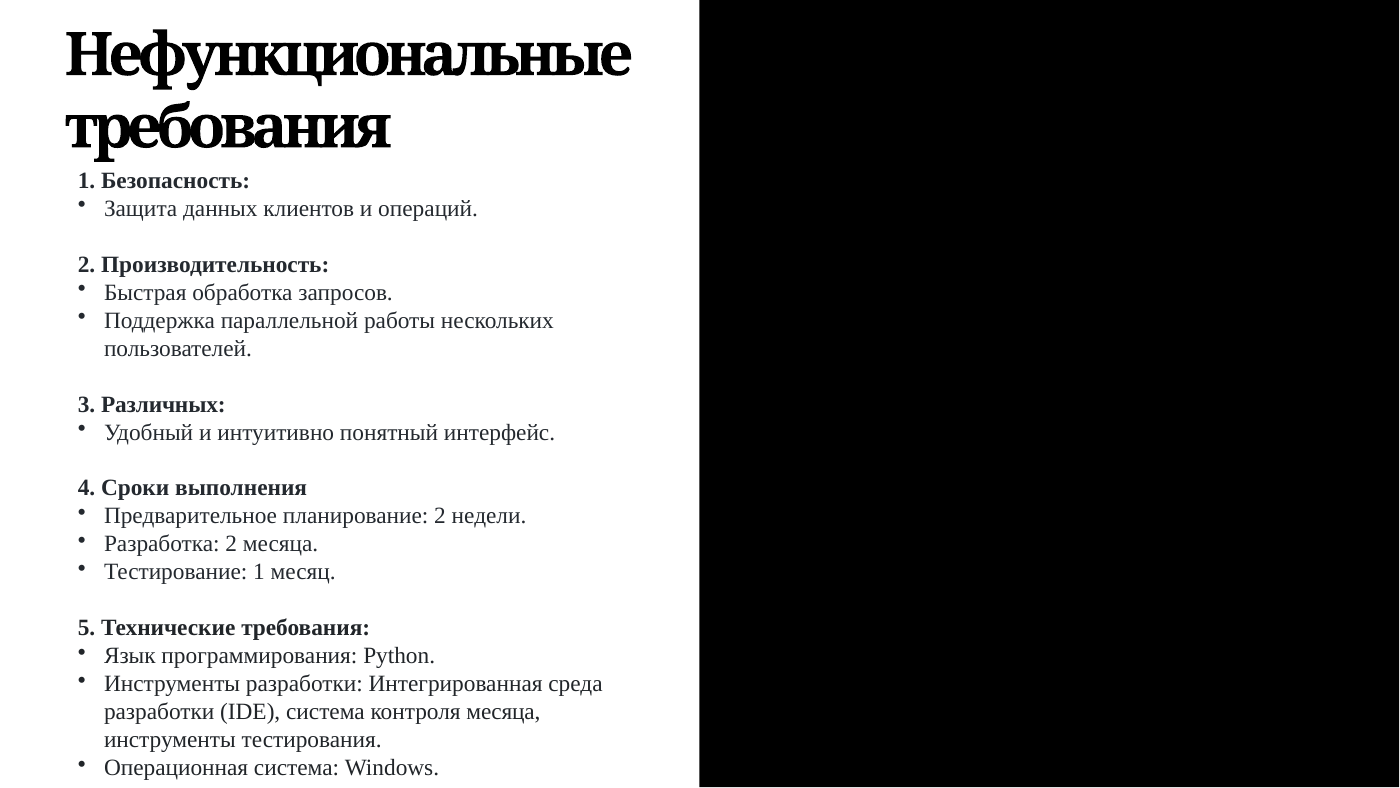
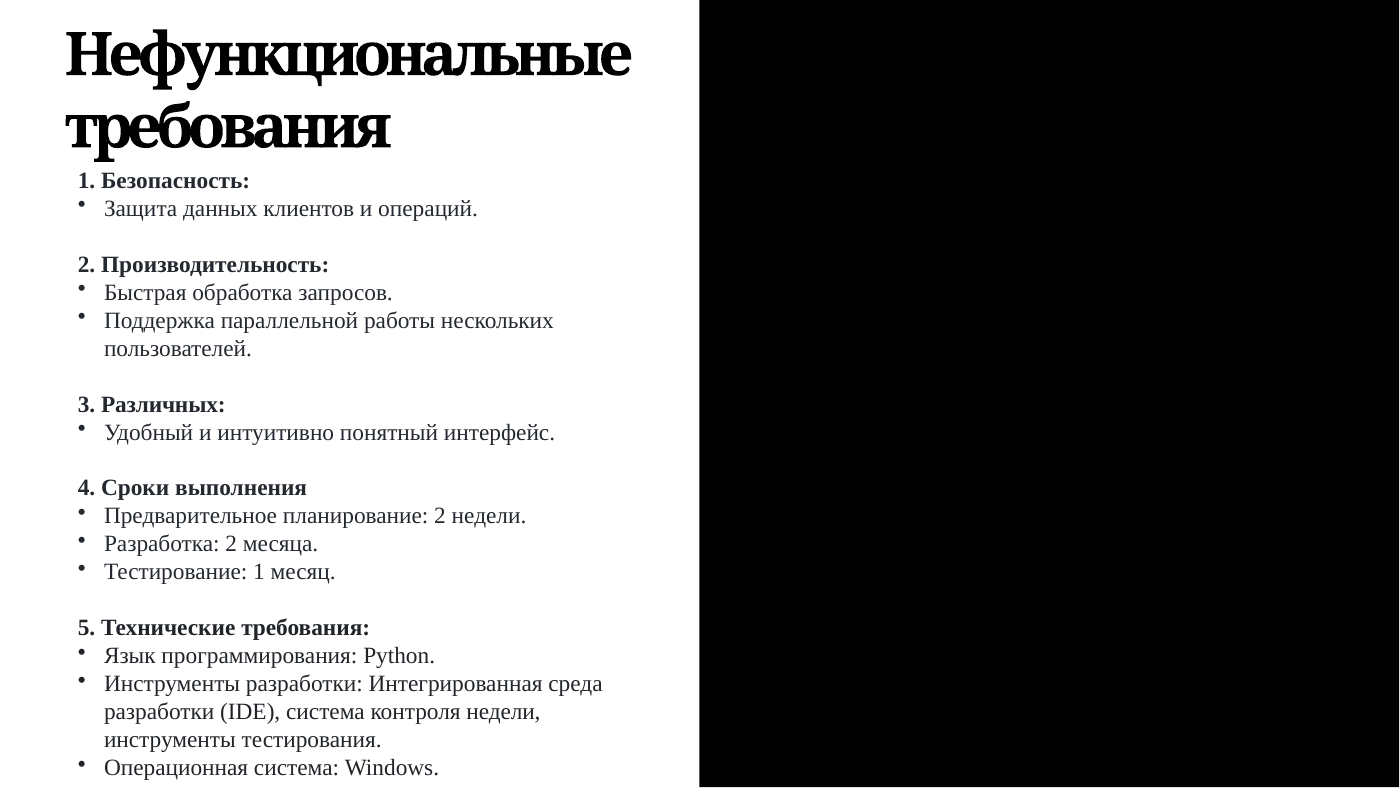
контроля месяца: месяца -> недели
